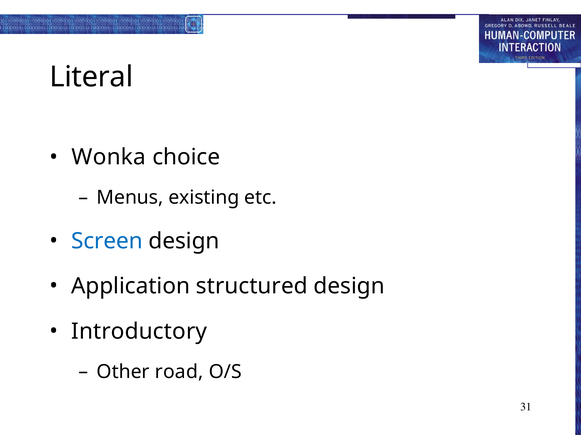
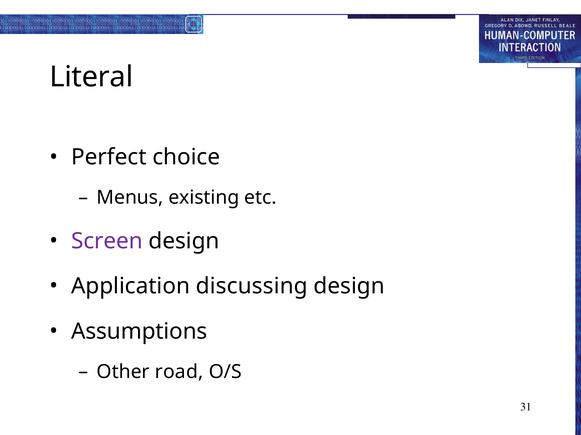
Wonka: Wonka -> Perfect
Screen colour: blue -> purple
structured: structured -> discussing
Introductory: Introductory -> Assumptions
